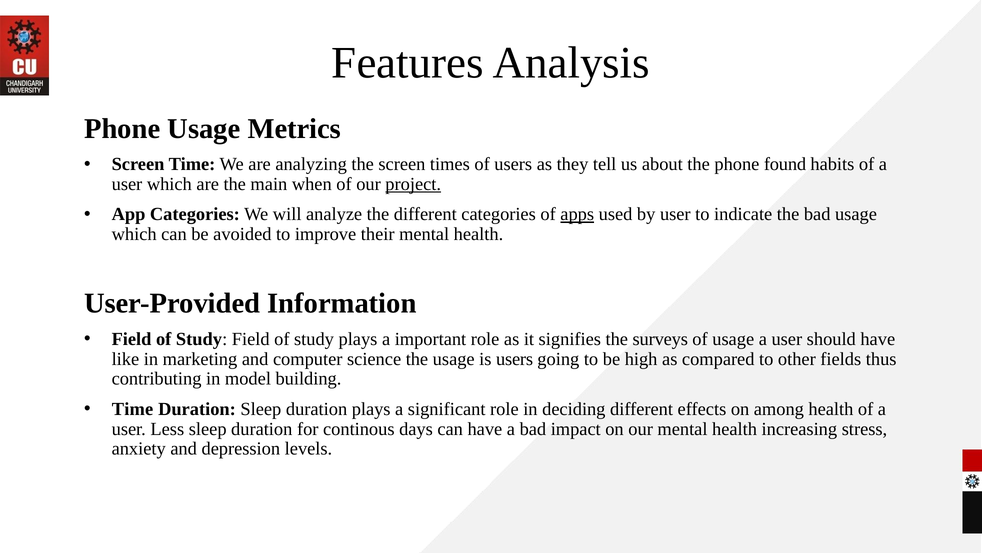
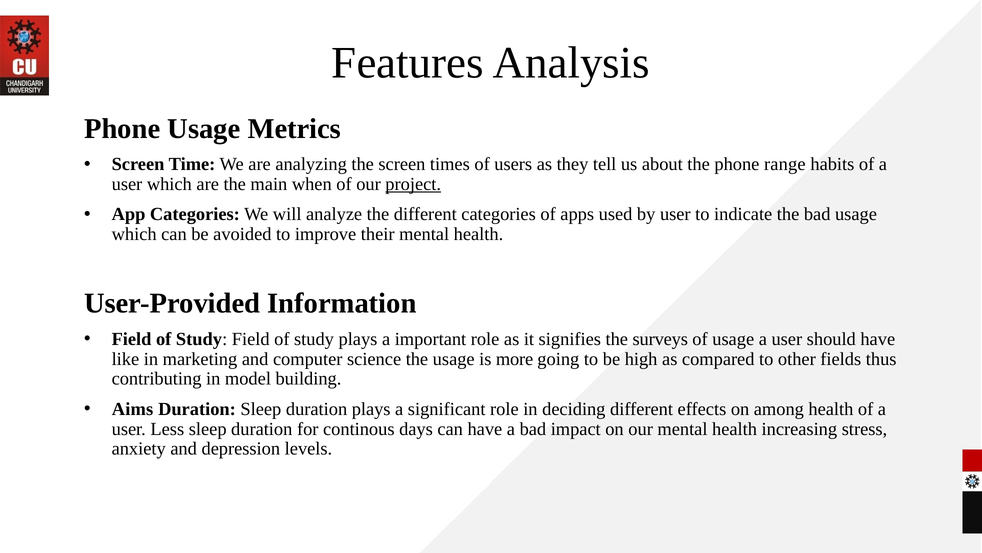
found: found -> range
apps underline: present -> none
is users: users -> more
Time at (133, 409): Time -> Aims
